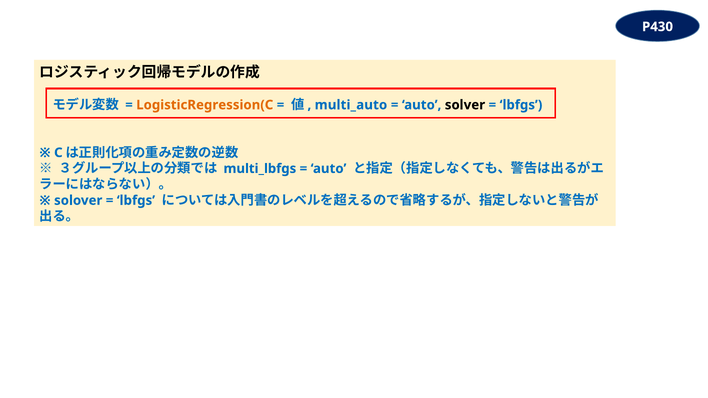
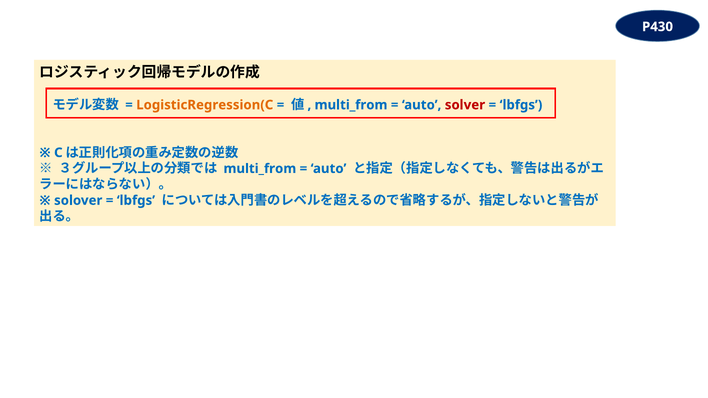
multi_auto at (351, 105): multi_auto -> multi_from
solver colour: black -> red
multi_lbfgs at (260, 169): multi_lbfgs -> multi_from
